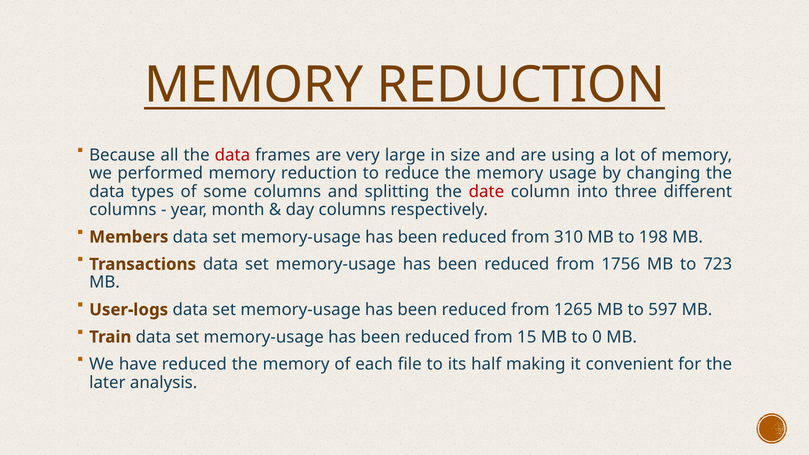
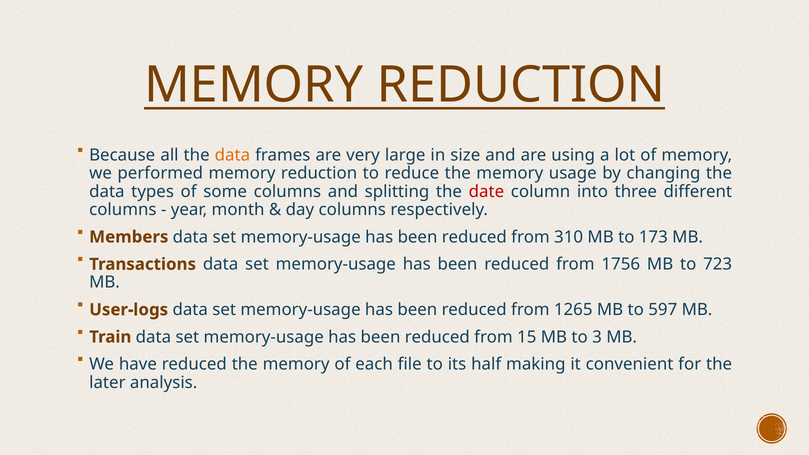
data at (232, 155) colour: red -> orange
198: 198 -> 173
0: 0 -> 3
